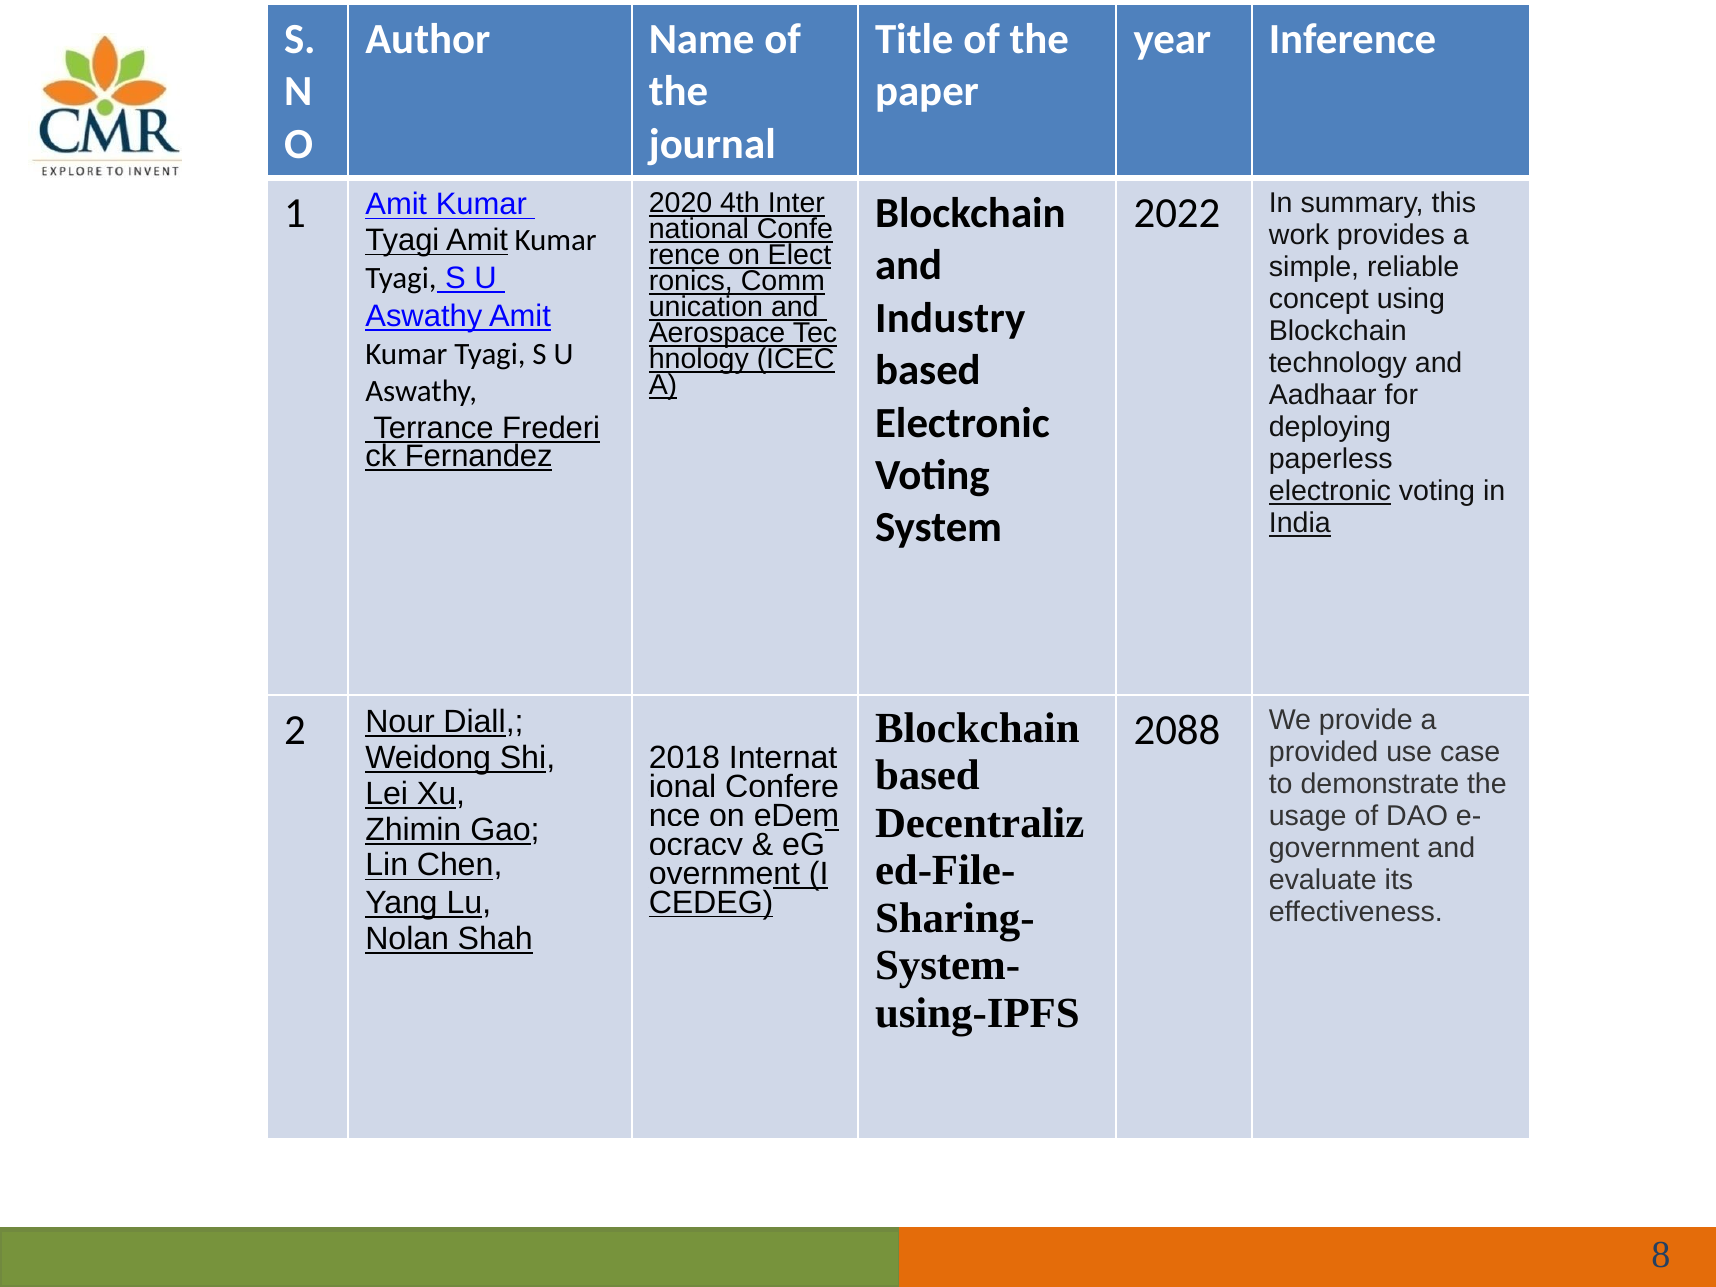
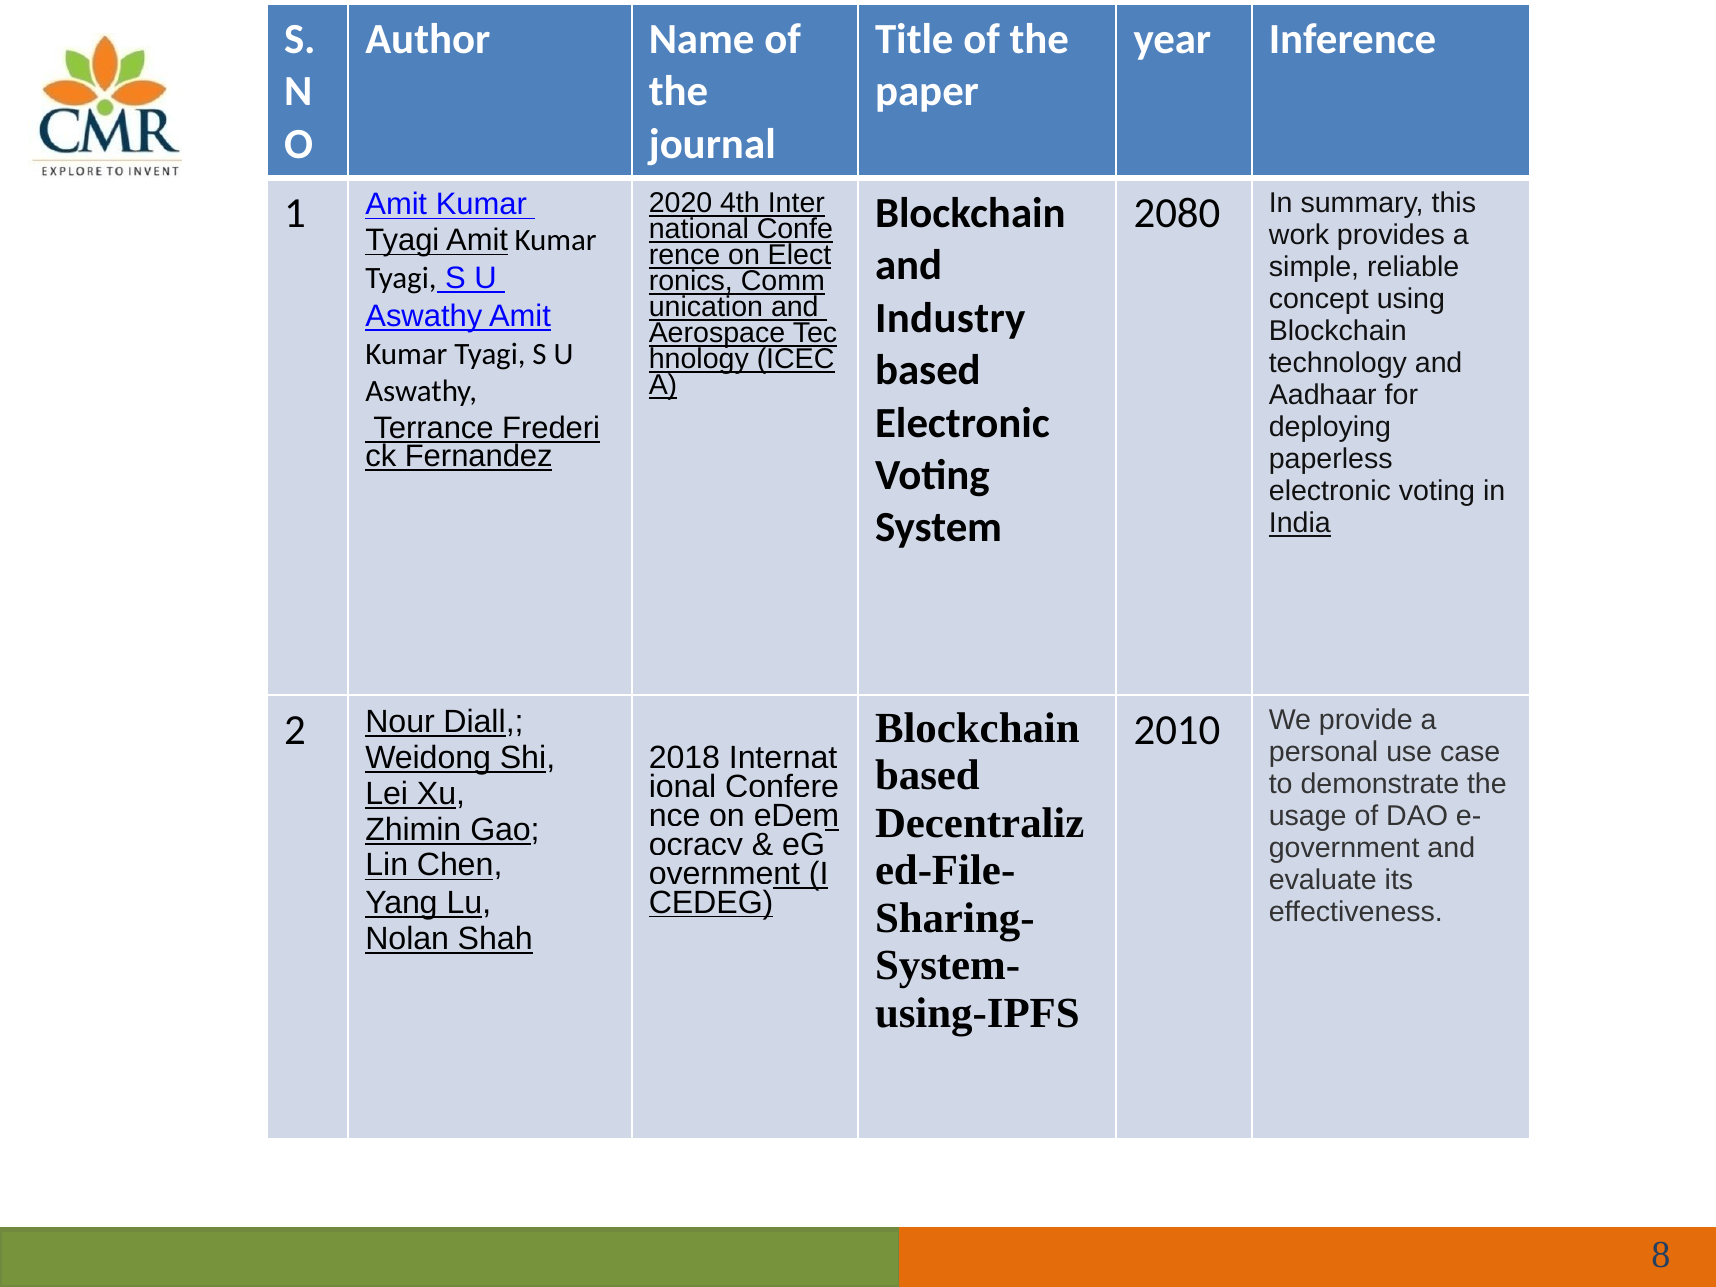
2022: 2022 -> 2080
electronic at (1330, 492) underline: present -> none
2088: 2088 -> 2010
provided: provided -> personal
